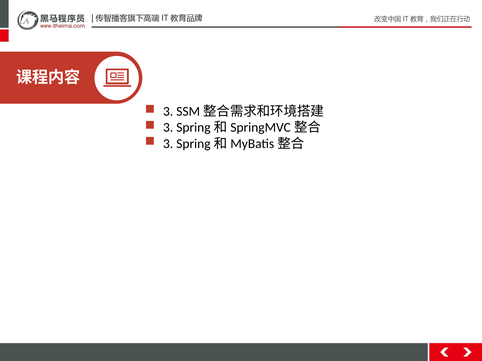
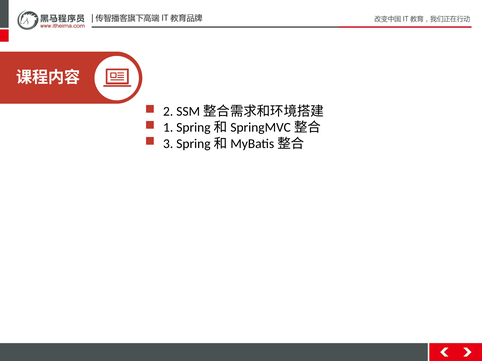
3 at (168, 112): 3 -> 2
3 at (168, 128): 3 -> 1
